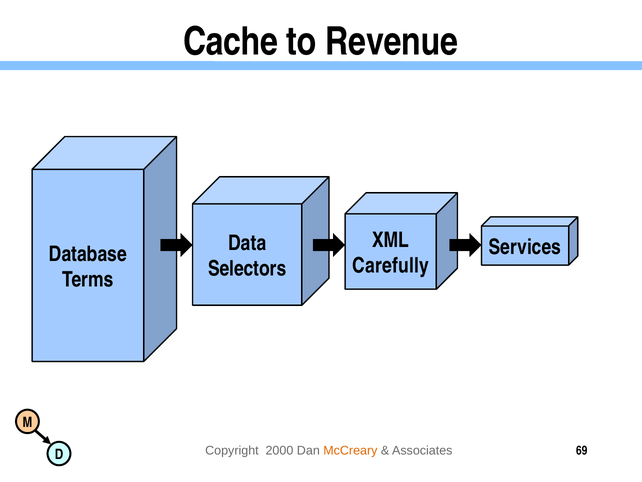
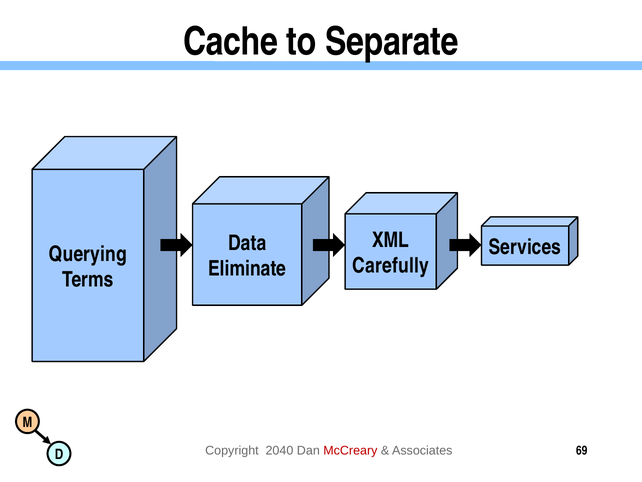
Revenue: Revenue -> Separate
Database: Database -> Querying
Selectors: Selectors -> Eliminate
2000: 2000 -> 2040
McCreary colour: orange -> red
